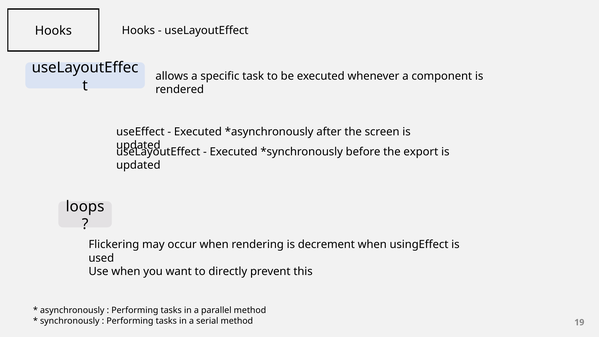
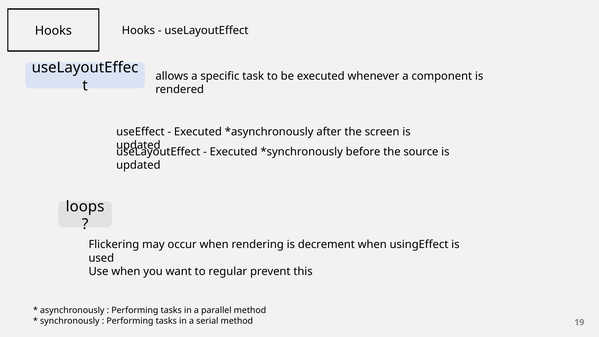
export: export -> source
directly: directly -> regular
